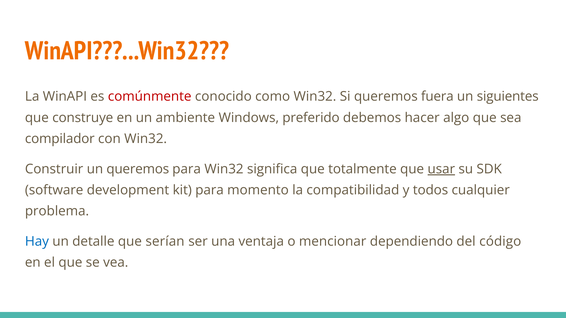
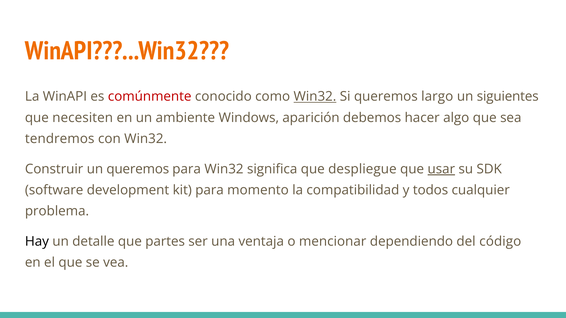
Win32 at (315, 97) underline: none -> present
fuera: fuera -> largo
construye: construye -> necesiten
preferido: preferido -> aparición
compilador: compilador -> tendremos
totalmente: totalmente -> despliegue
Hay colour: blue -> black
serían: serían -> partes
